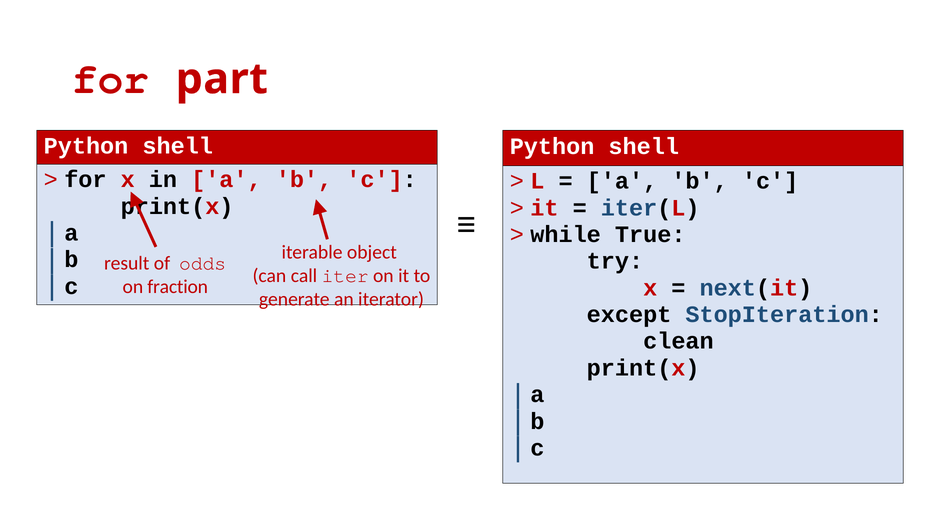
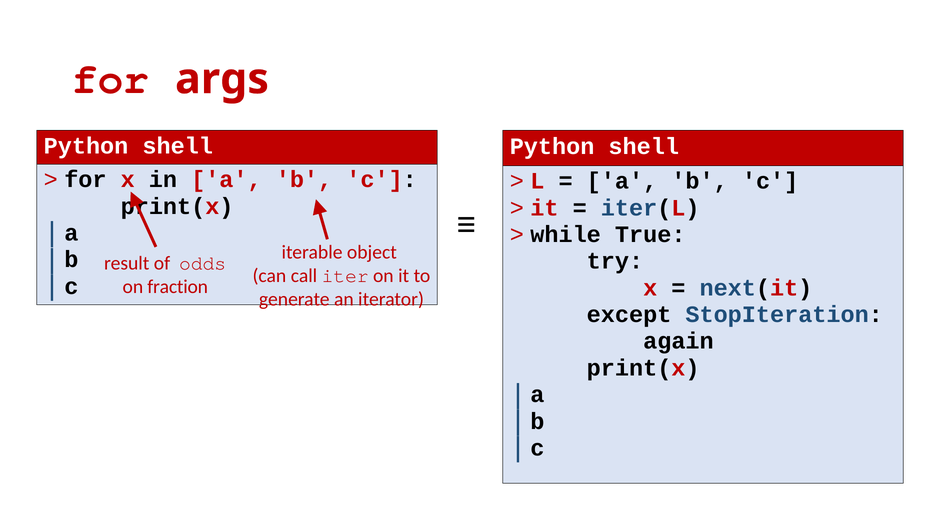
part: part -> args
clean: clean -> again
